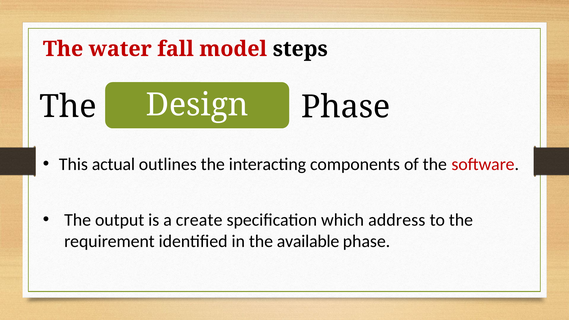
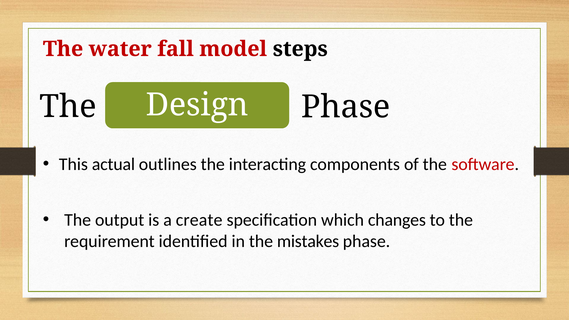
address: address -> changes
available: available -> mistakes
